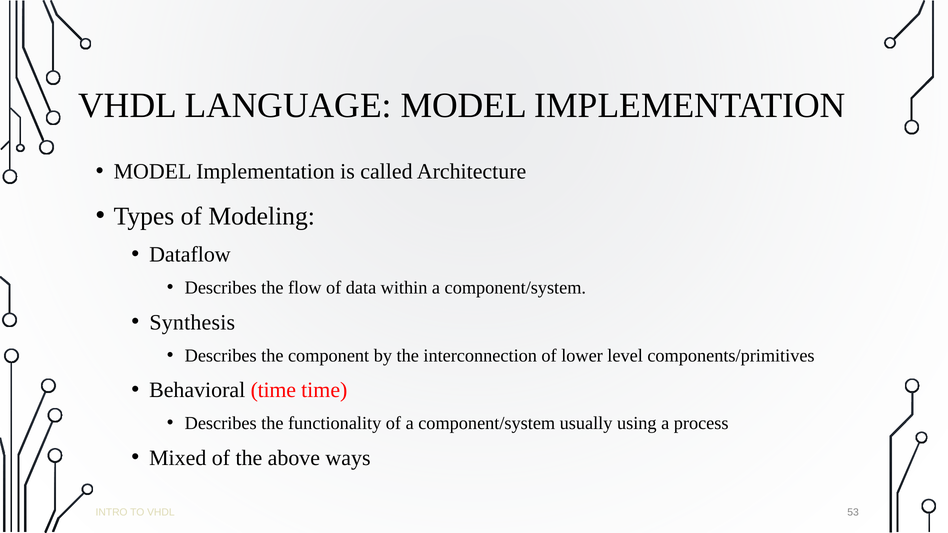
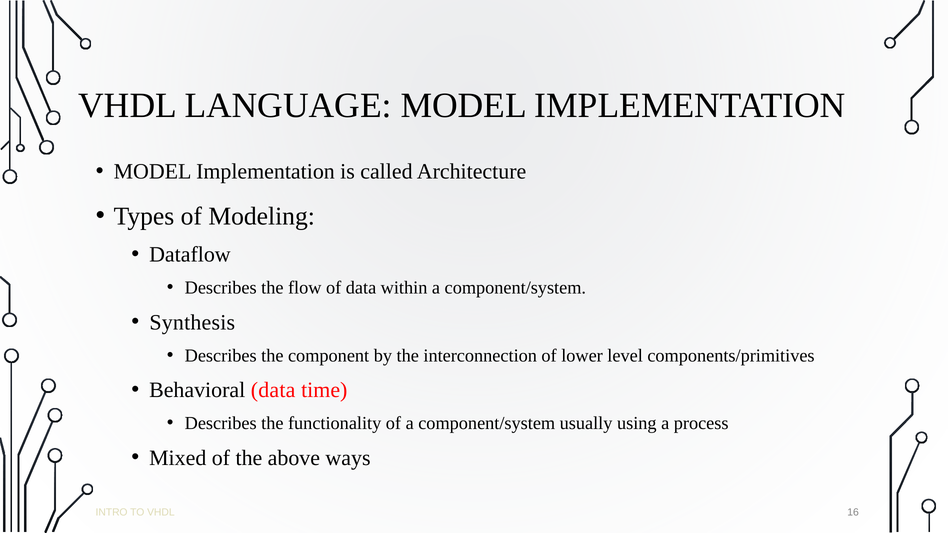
Behavioral time: time -> data
53: 53 -> 16
